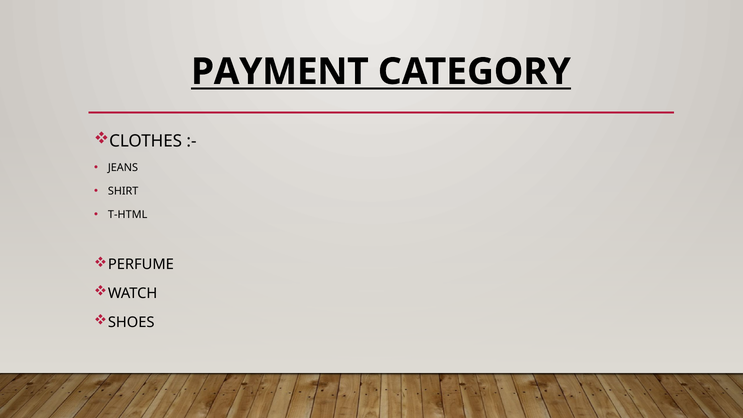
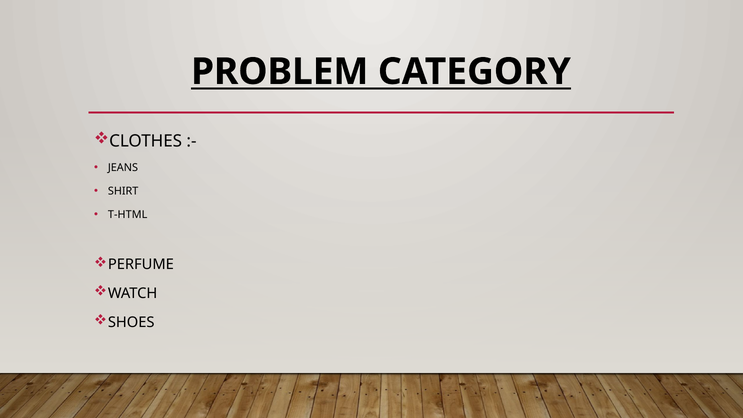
PAYMENT: PAYMENT -> PROBLEM
